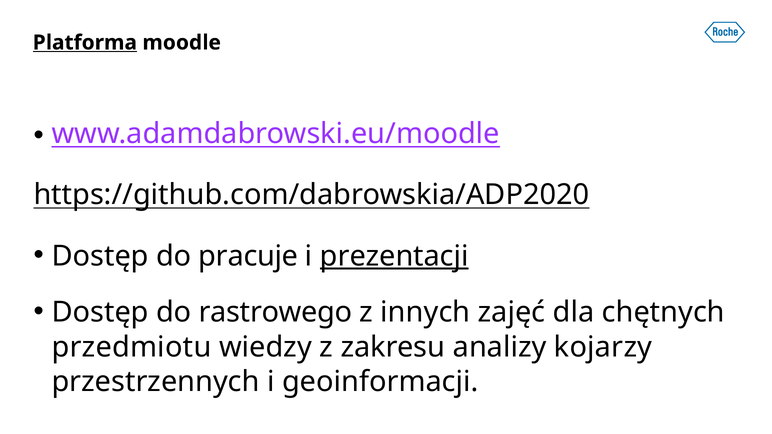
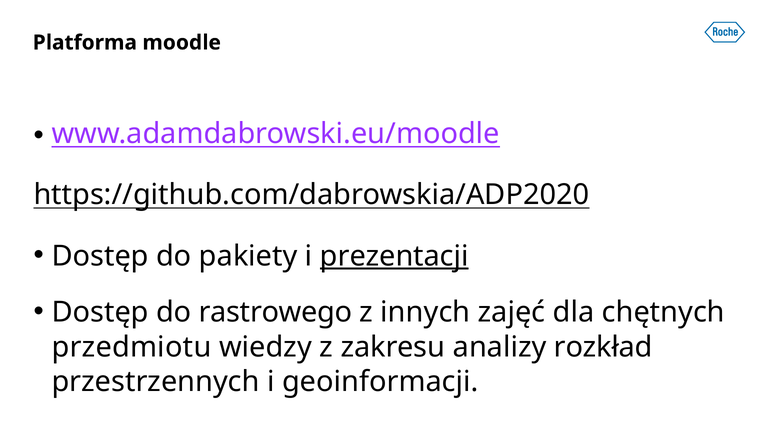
Platforma underline: present -> none
pracuje: pracuje -> pakiety
kojarzy: kojarzy -> rozkład
